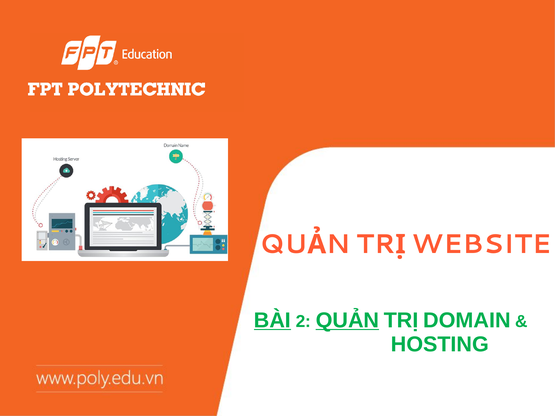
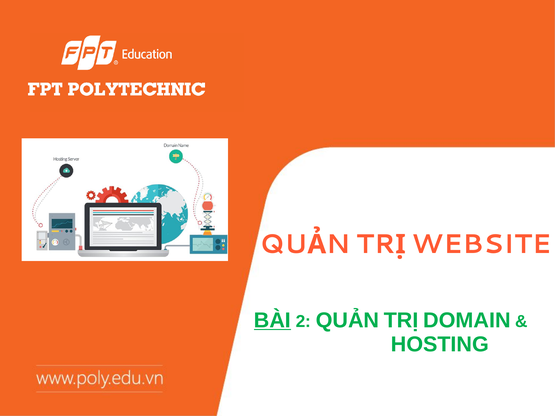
QUẢN underline: present -> none
